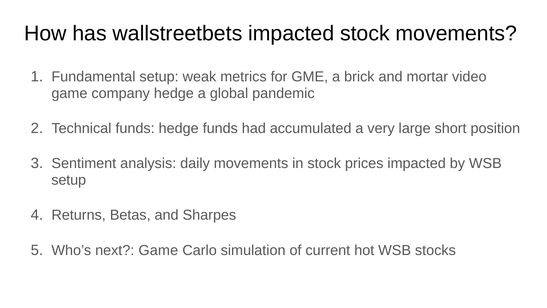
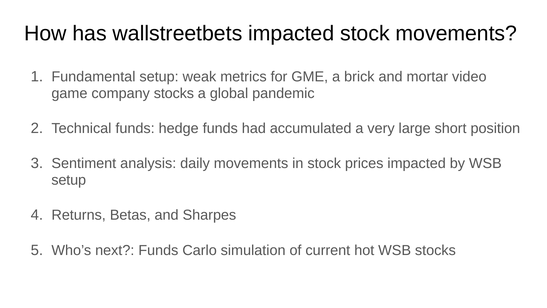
company hedge: hedge -> stocks
next Game: Game -> Funds
